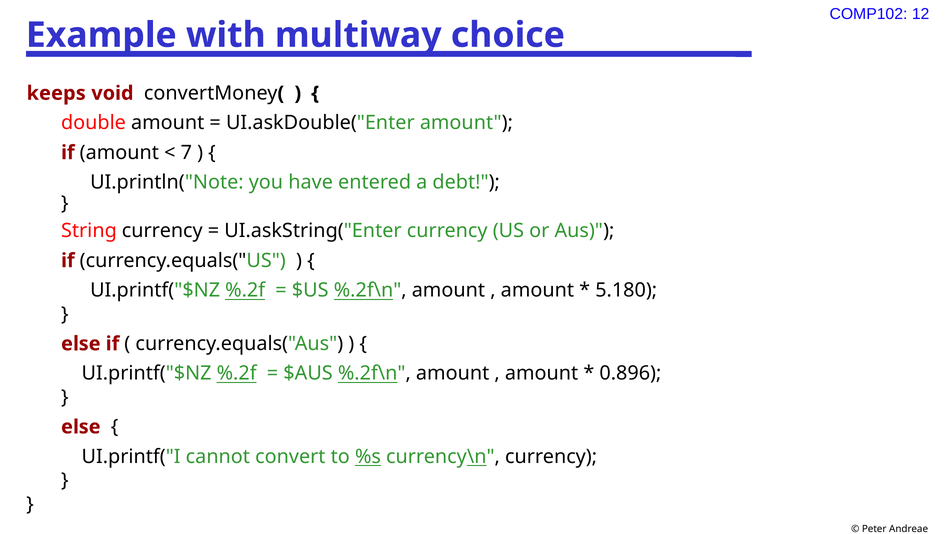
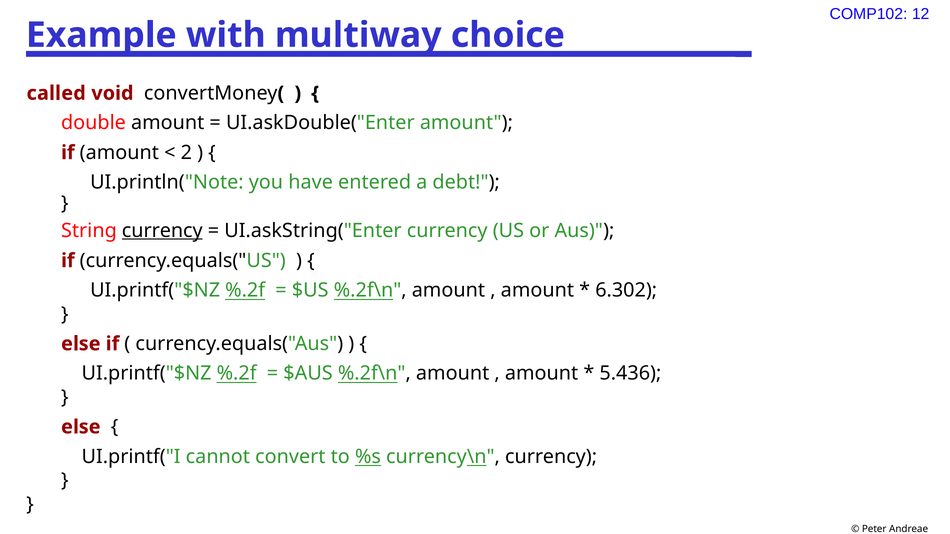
keeps: keeps -> called
7: 7 -> 2
currency at (162, 231) underline: none -> present
5.180: 5.180 -> 6.302
0.896: 0.896 -> 5.436
